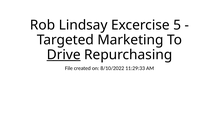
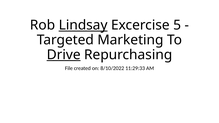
Lindsay underline: none -> present
